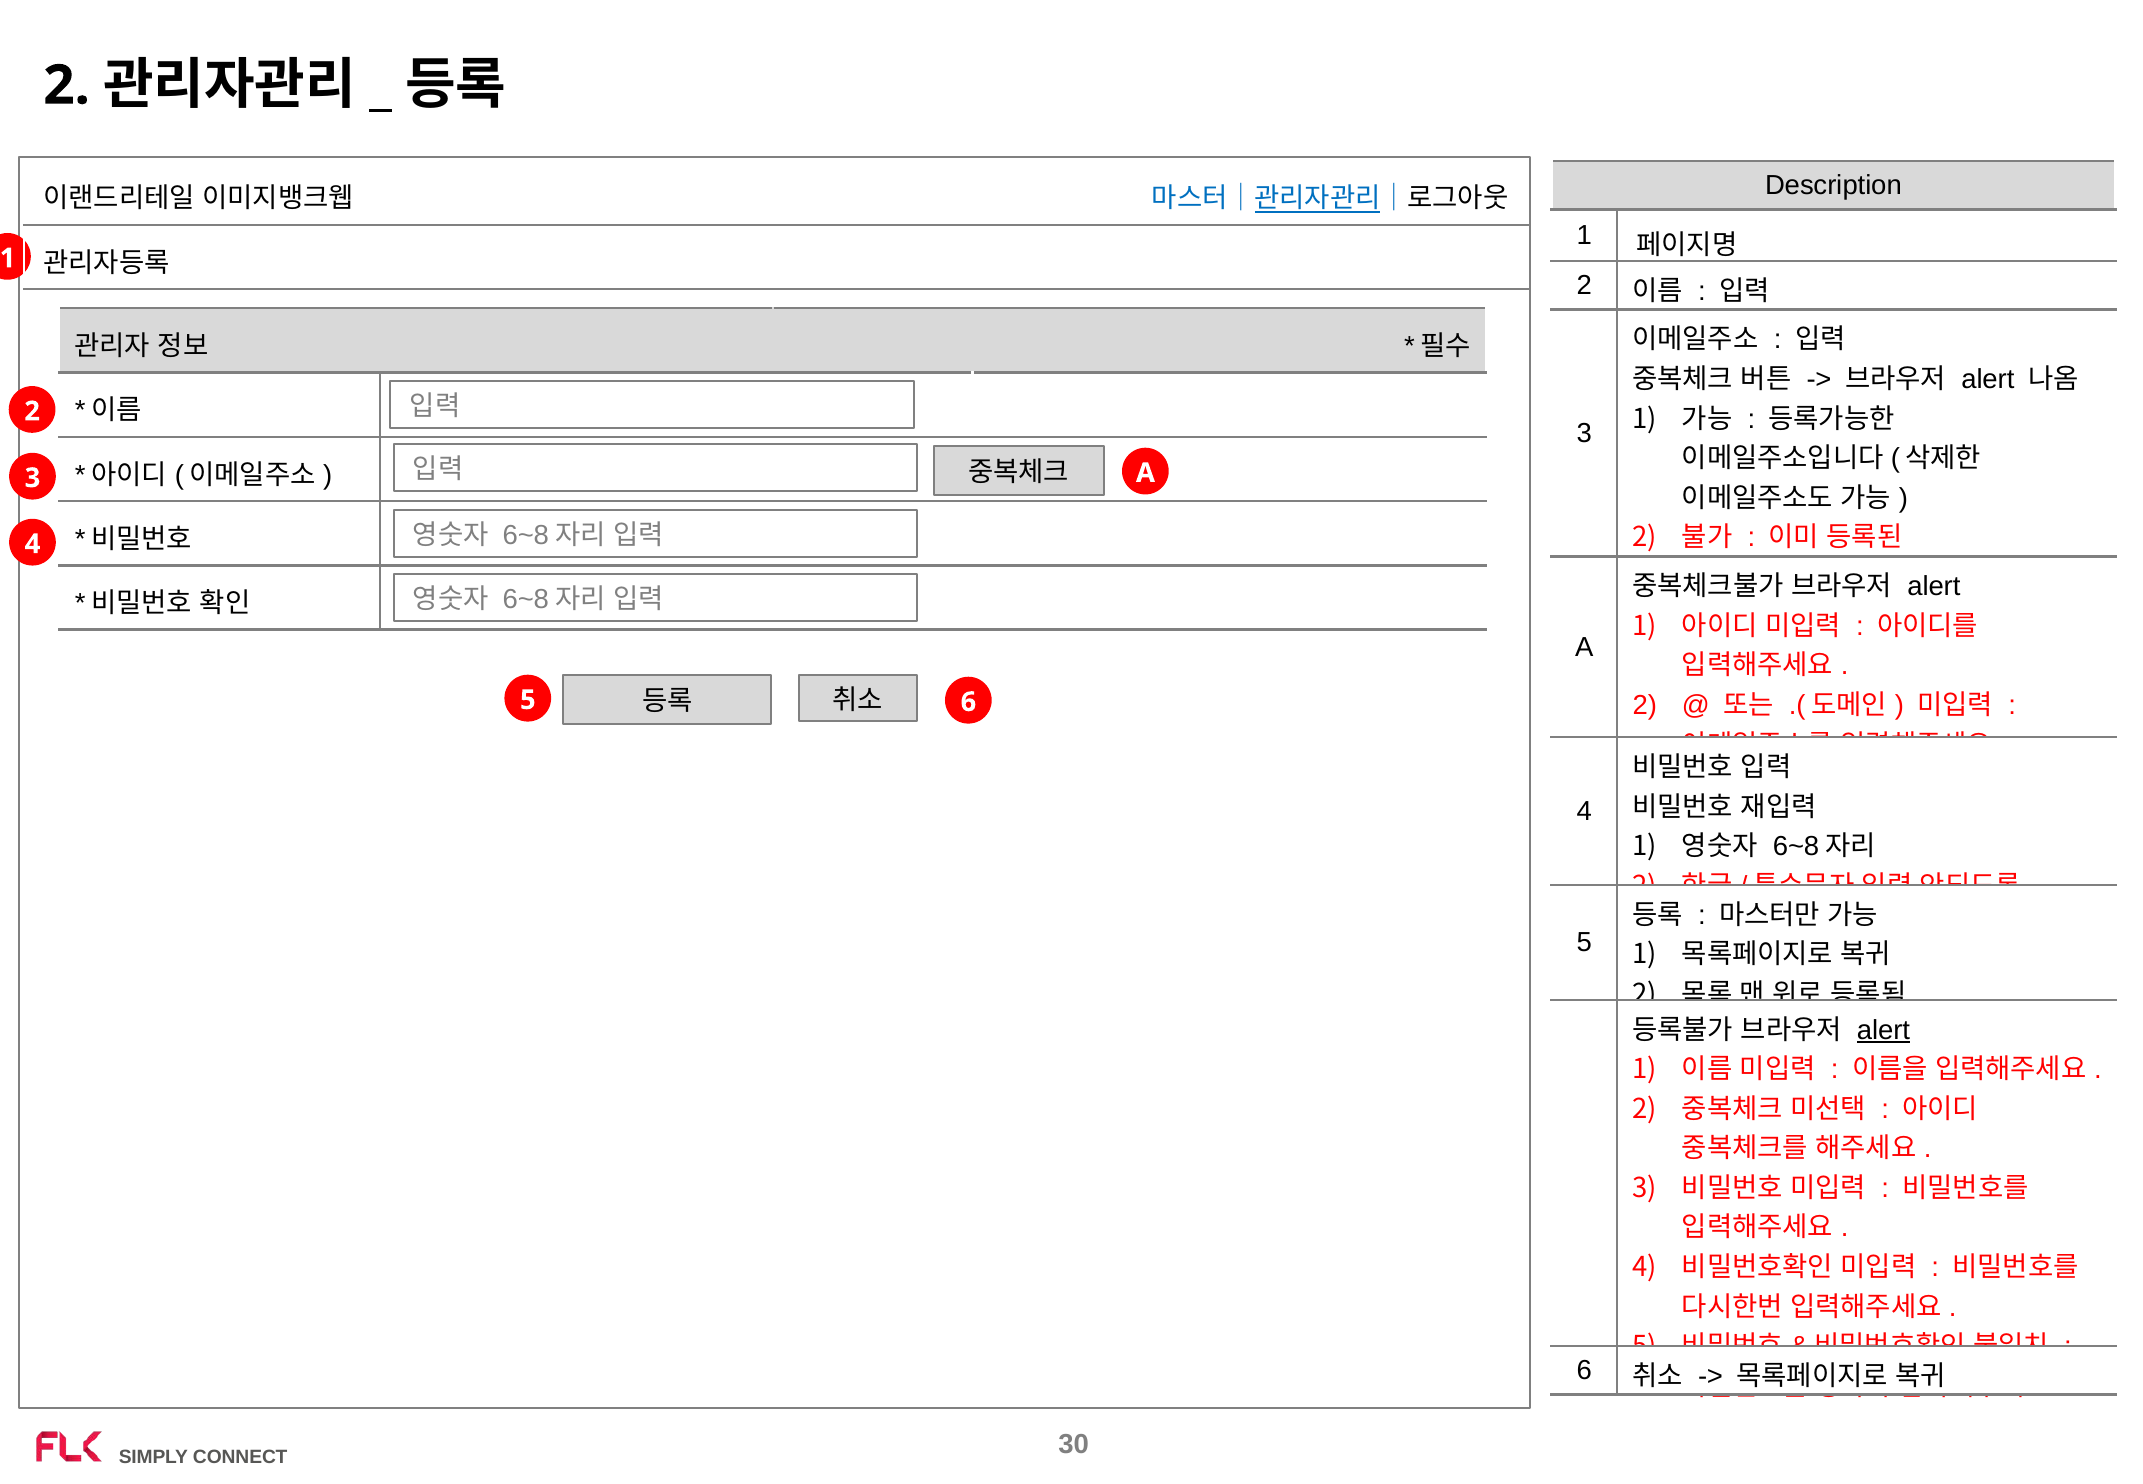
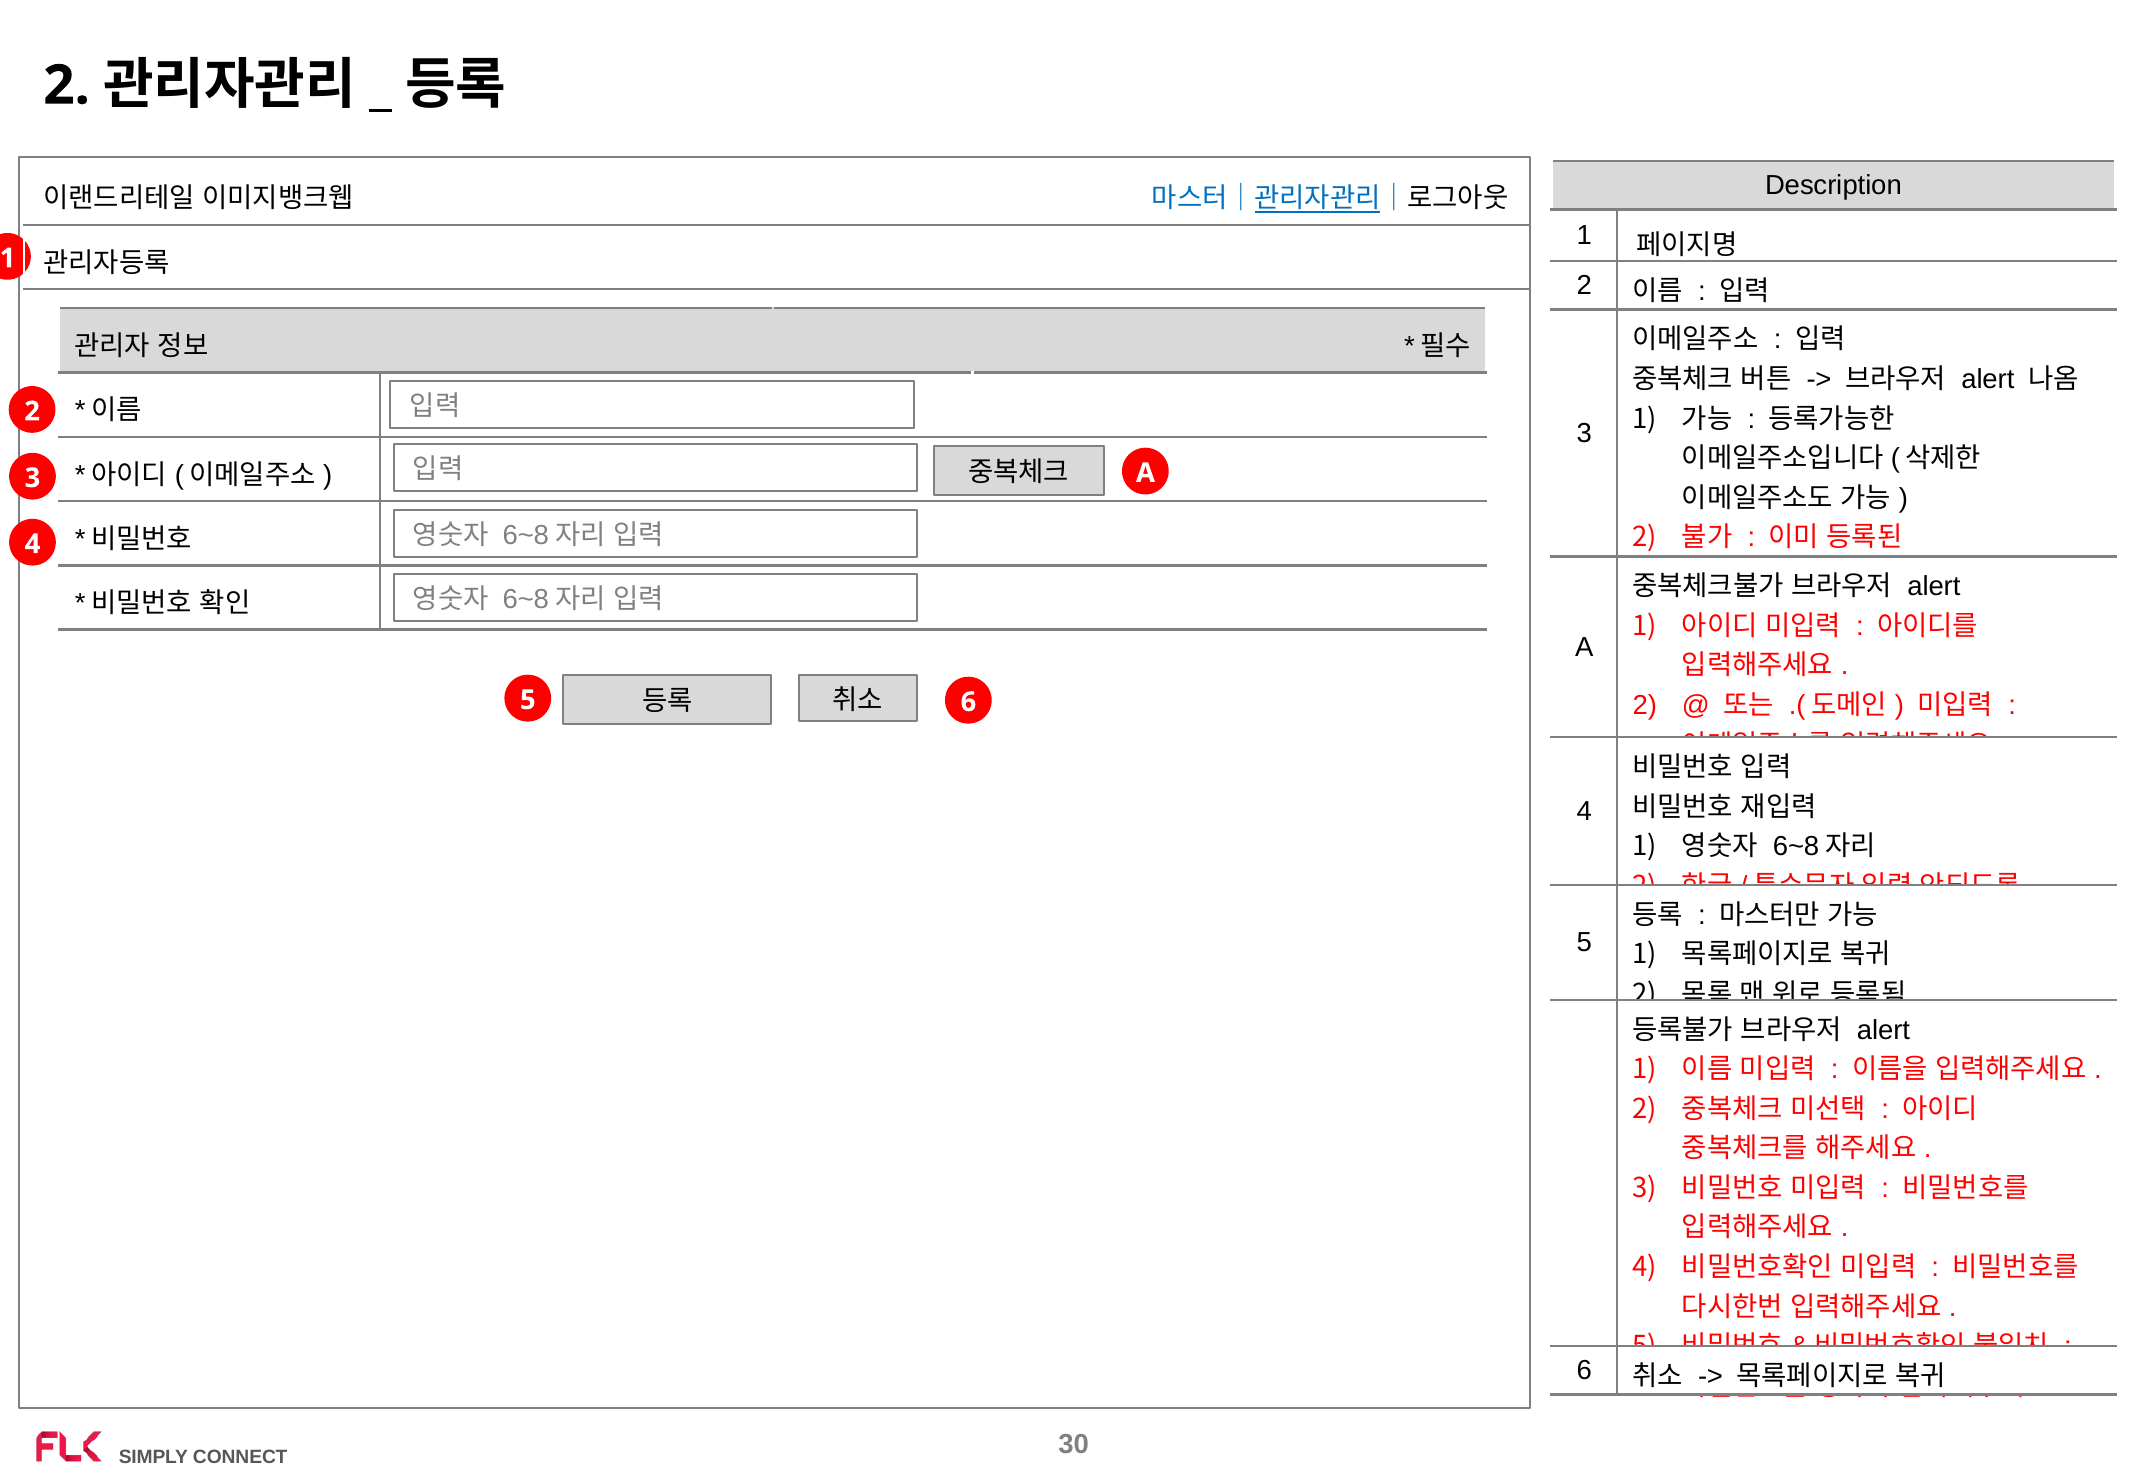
alert at (1884, 1030) underline: present -> none
